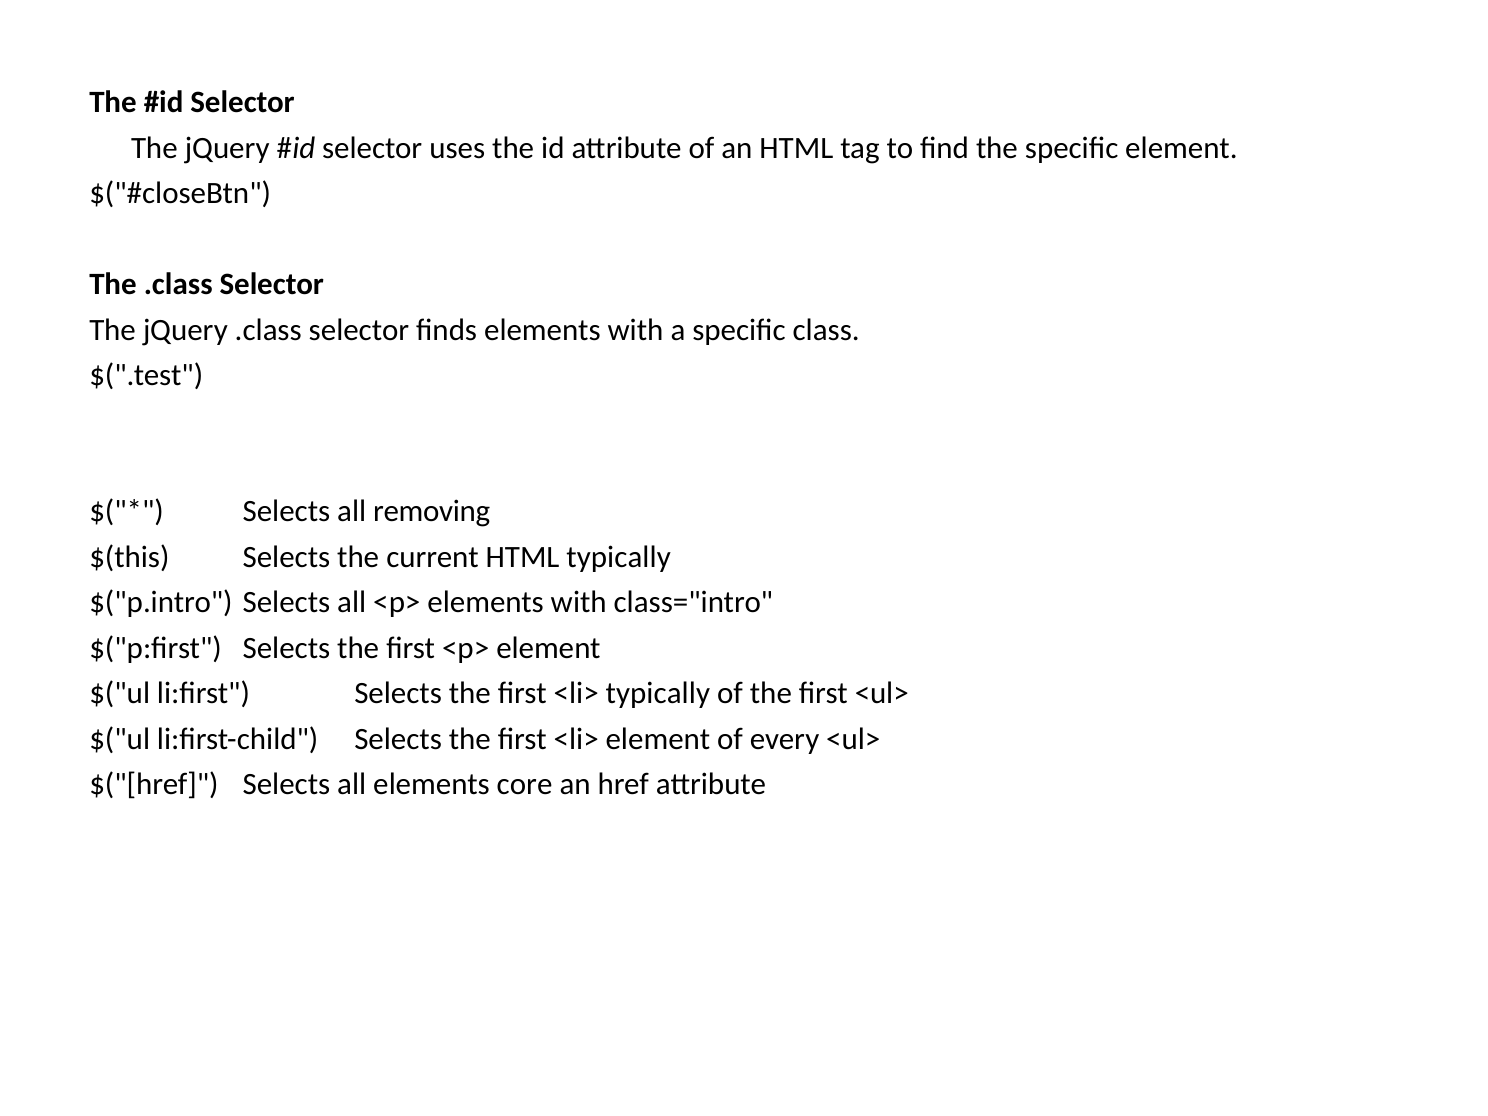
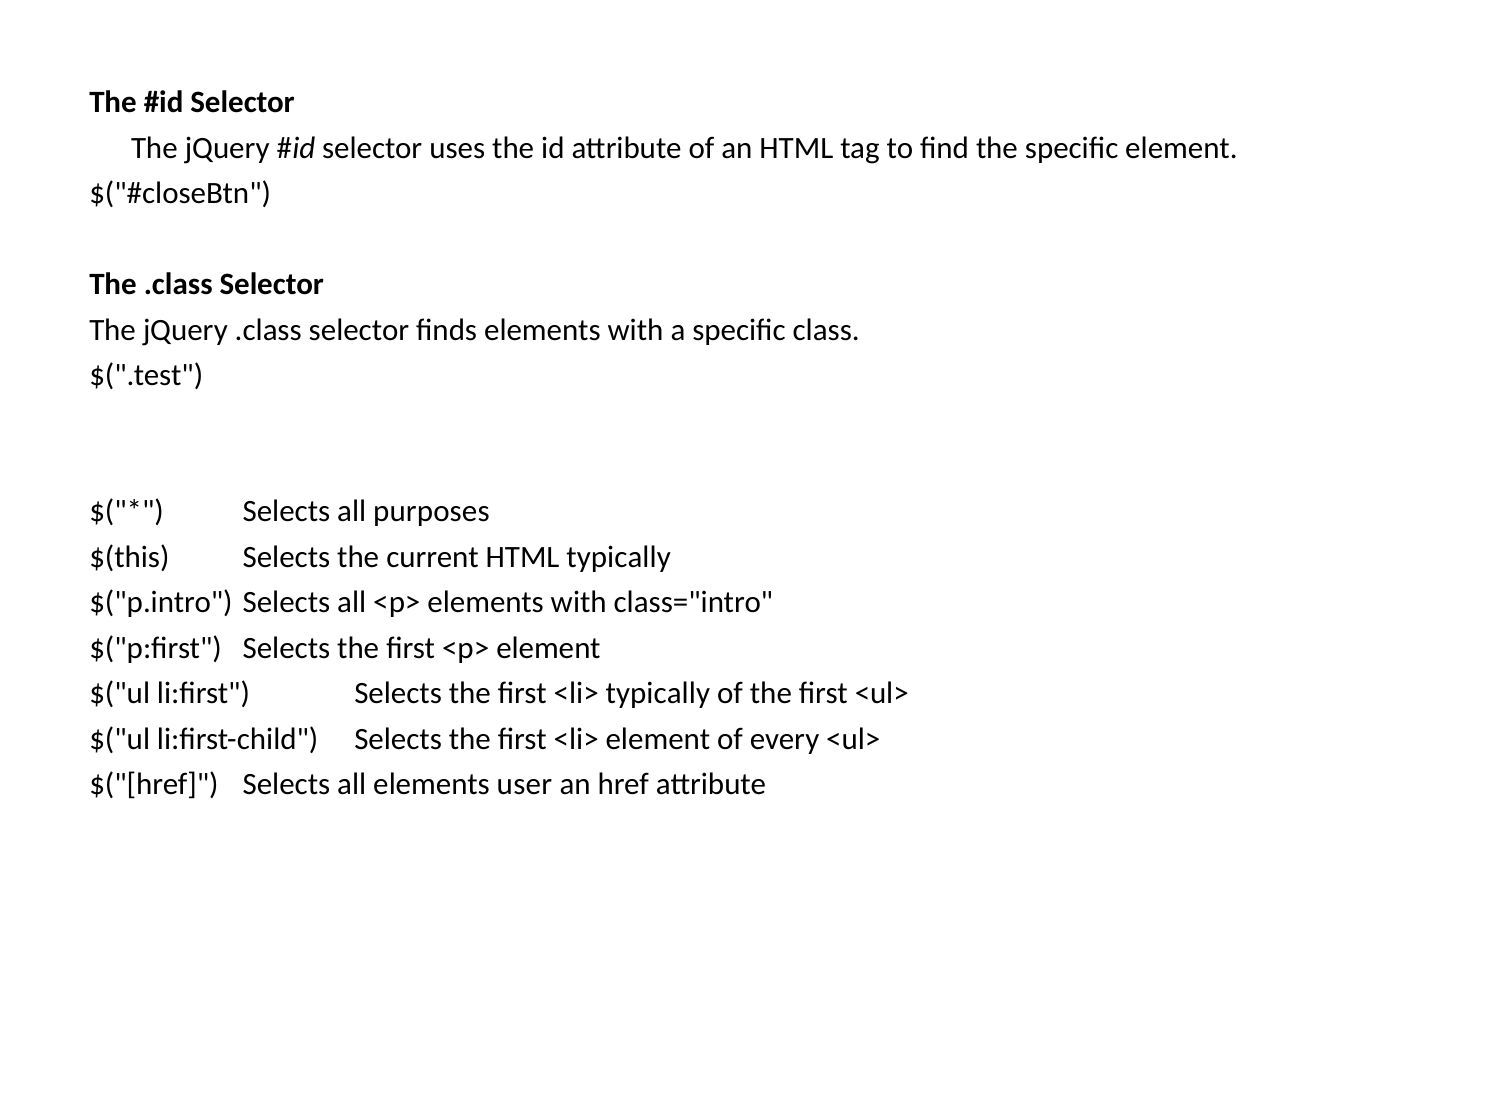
removing: removing -> purposes
core: core -> user
